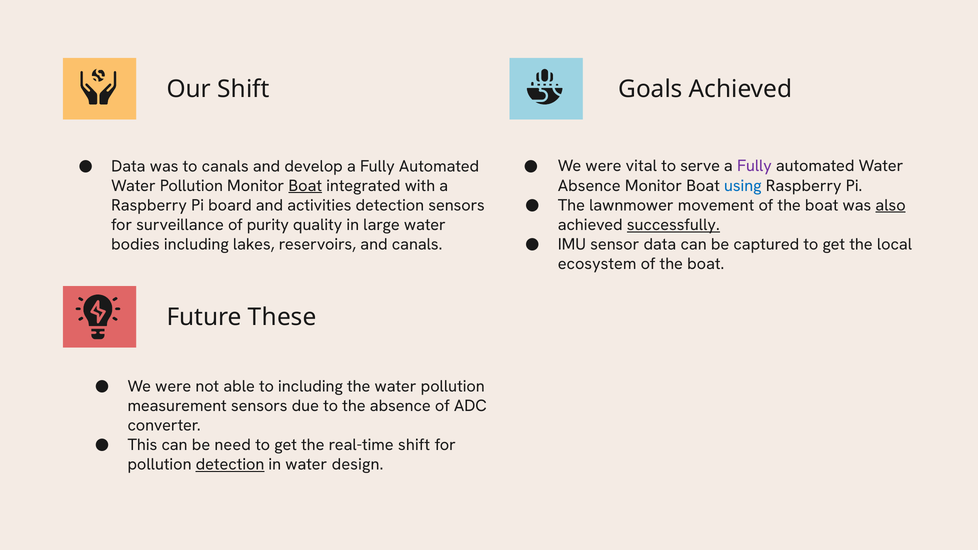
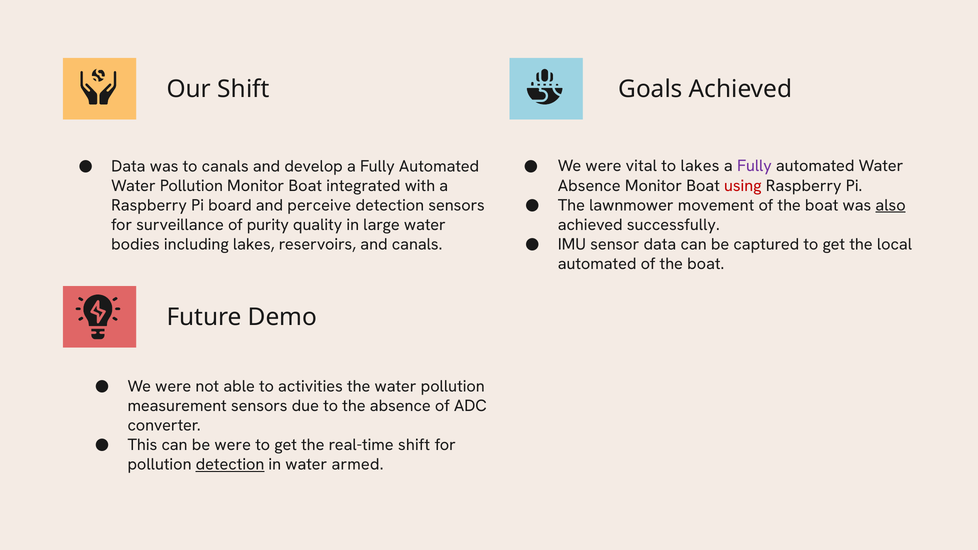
to serve: serve -> lakes
using colour: blue -> red
Boat at (305, 186) underline: present -> none
activities: activities -> perceive
successfully underline: present -> none
ecosystem at (597, 264): ecosystem -> automated
These: These -> Demo
to including: including -> activities
be need: need -> were
design: design -> armed
